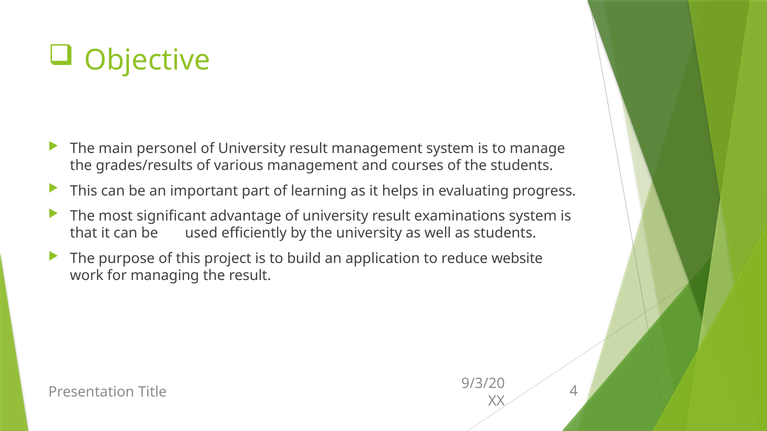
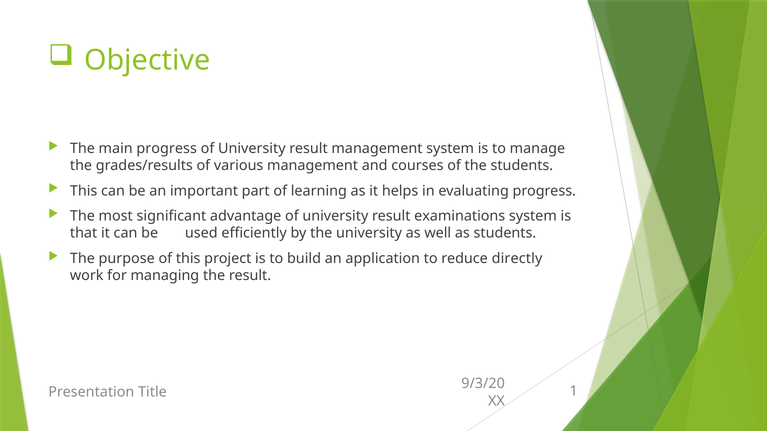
main personel: personel -> progress
website: website -> directly
4: 4 -> 1
